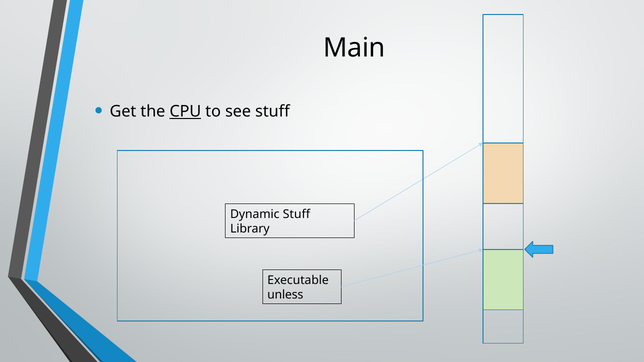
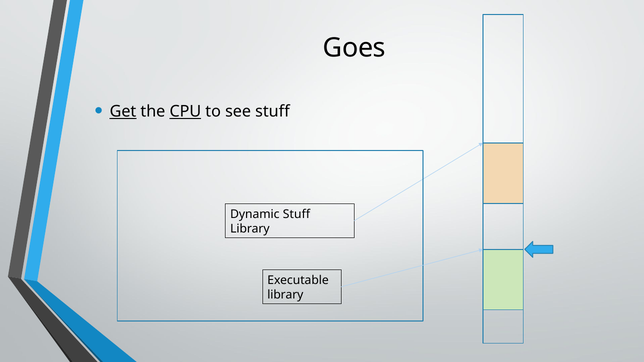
Main: Main -> Goes
Get underline: none -> present
unless at (285, 295): unless -> library
